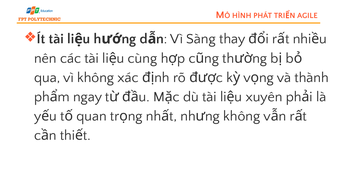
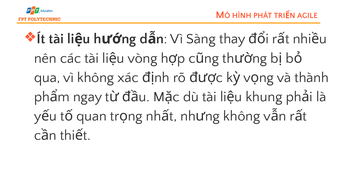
cùng: cùng -> vòng
xuyên: xuyên -> khung
